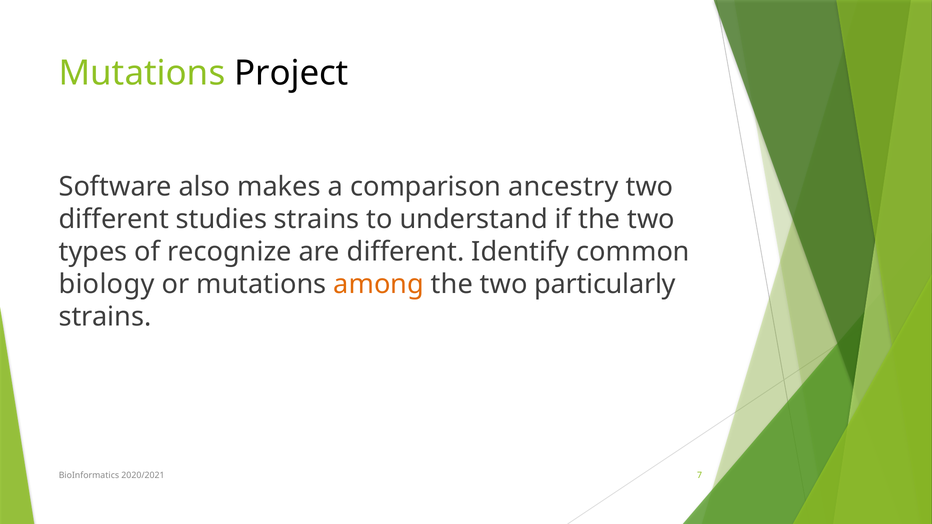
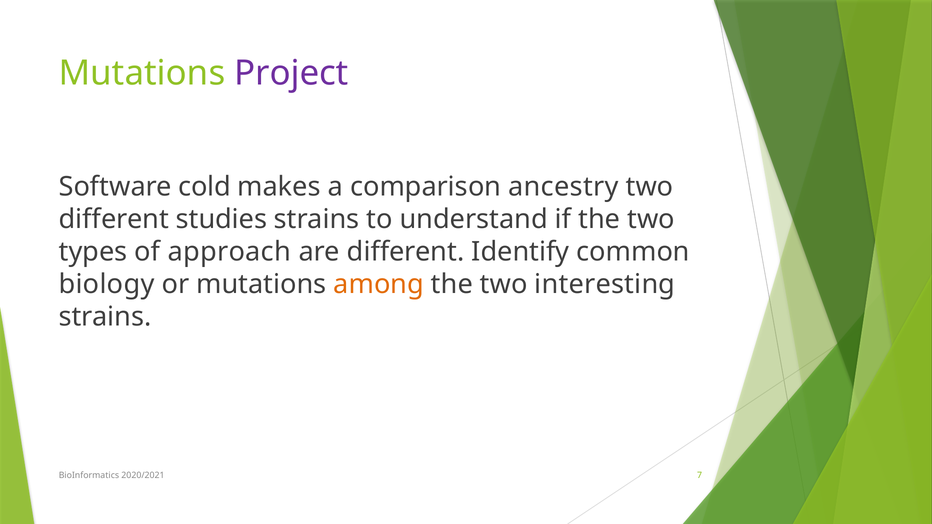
Project colour: black -> purple
also: also -> cold
recognize: recognize -> approach
particularly: particularly -> interesting
